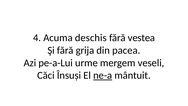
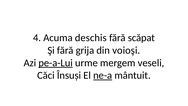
vestea: vestea -> scăpat
pacea: pacea -> voioşi
pe-a-Lui underline: none -> present
